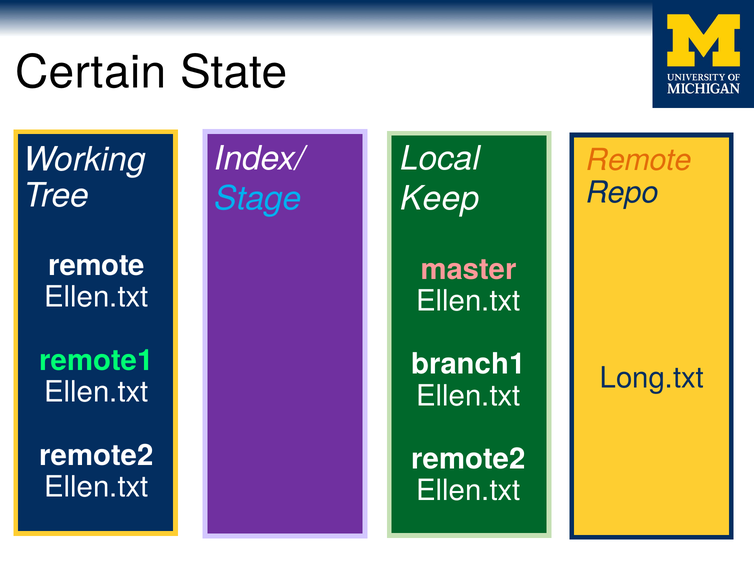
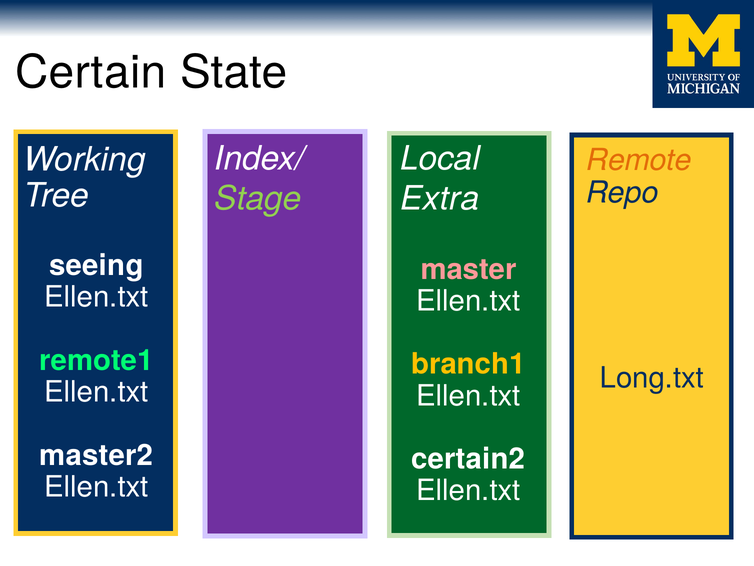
Stage colour: light blue -> light green
Keep: Keep -> Extra
remote at (97, 265): remote -> seeing
branch1 colour: white -> yellow
remote2 at (96, 455): remote2 -> master2
remote2 at (468, 459): remote2 -> certain2
